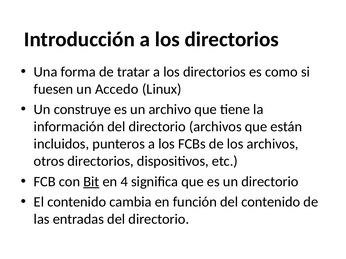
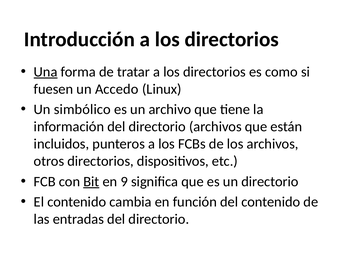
Una underline: none -> present
construye: construye -> simbólico
4: 4 -> 9
